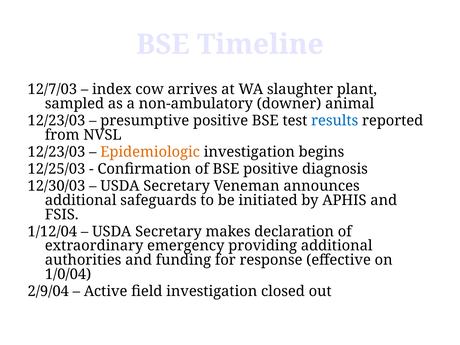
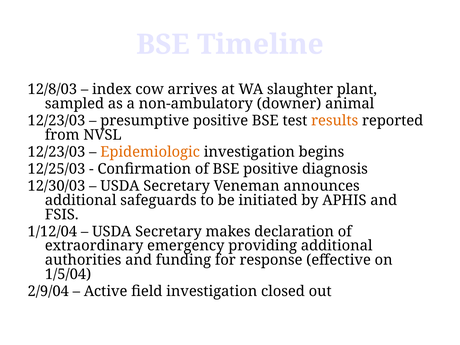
12/7/03: 12/7/03 -> 12/8/03
results colour: blue -> orange
1/0/04: 1/0/04 -> 1/5/04
